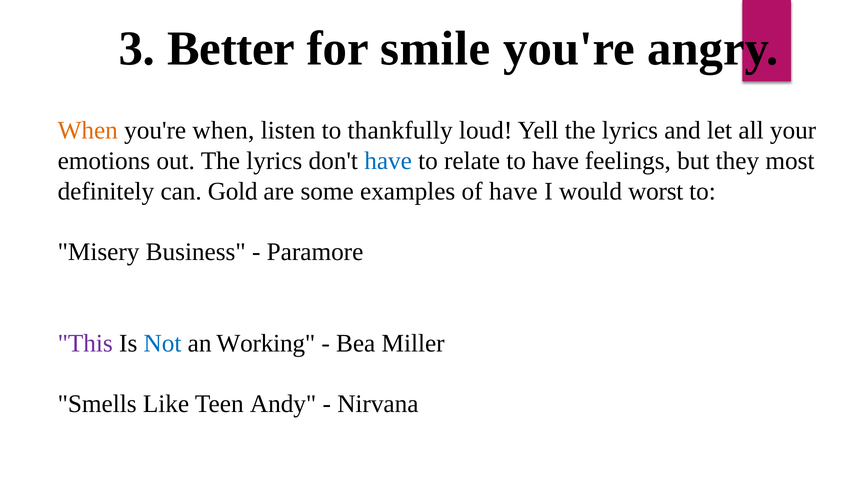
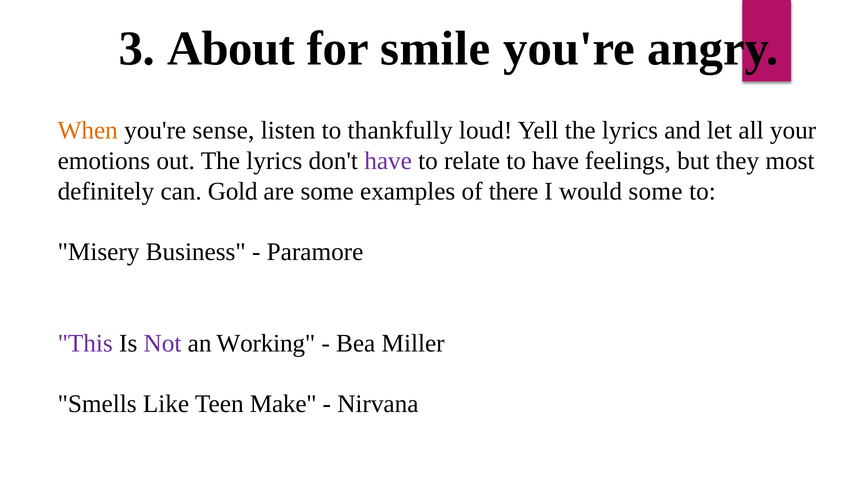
Better: Better -> About
you're when: when -> sense
have at (388, 161) colour: blue -> purple
of have: have -> there
would worst: worst -> some
Not colour: blue -> purple
Andy: Andy -> Make
